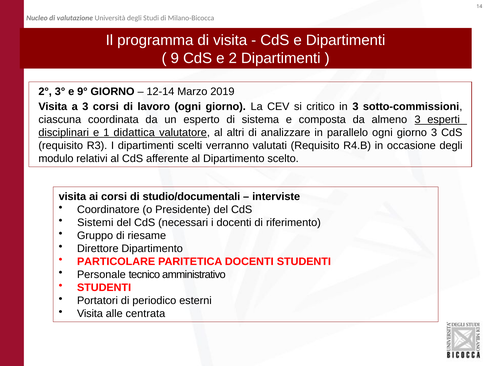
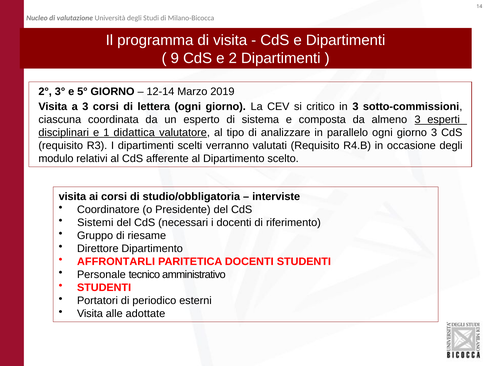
9°: 9° -> 5°
lavoro: lavoro -> lettera
altri: altri -> tipo
studio/documentali: studio/documentali -> studio/obbligatoria
PARTICOLARE: PARTICOLARE -> AFFRONTARLI
centrata: centrata -> adottate
